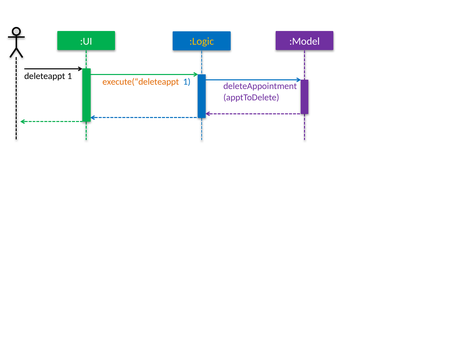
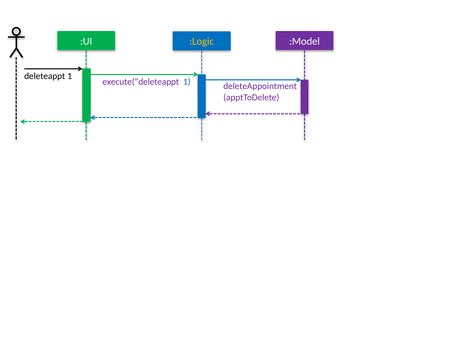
execute(“deleteappt colour: orange -> purple
